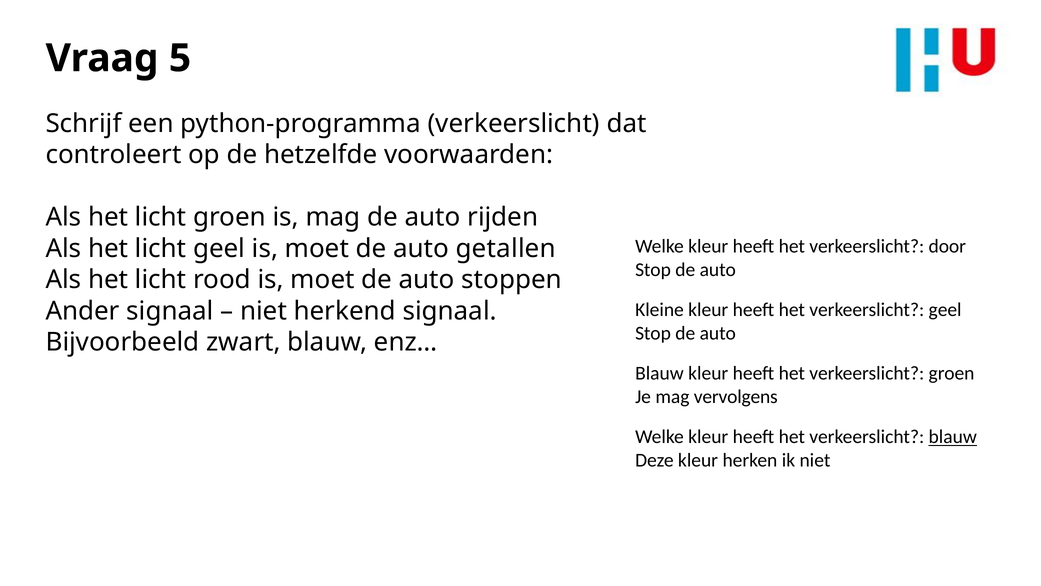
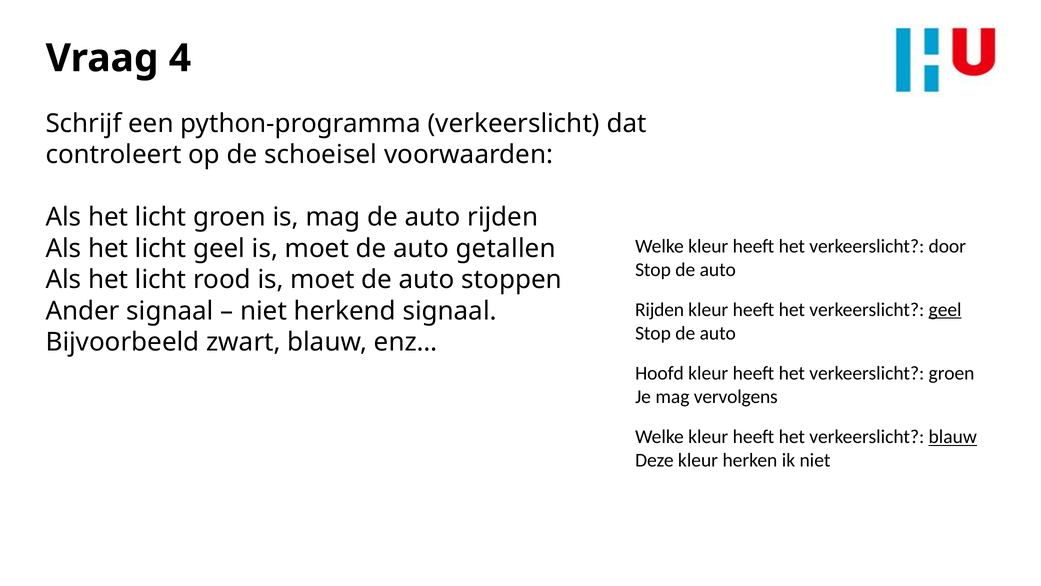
5: 5 -> 4
hetzelfde: hetzelfde -> schoeisel
Kleine at (659, 310): Kleine -> Rijden
geel at (945, 310) underline: none -> present
Blauw at (659, 373): Blauw -> Hoofd
